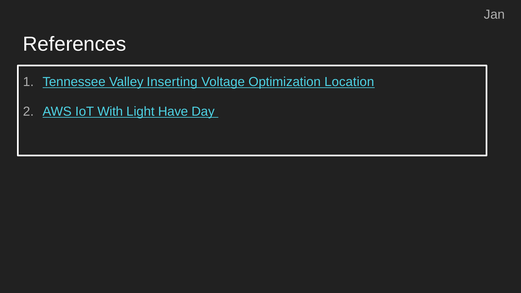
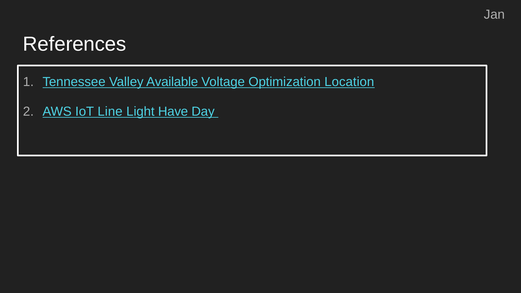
Inserting: Inserting -> Available
With: With -> Line
